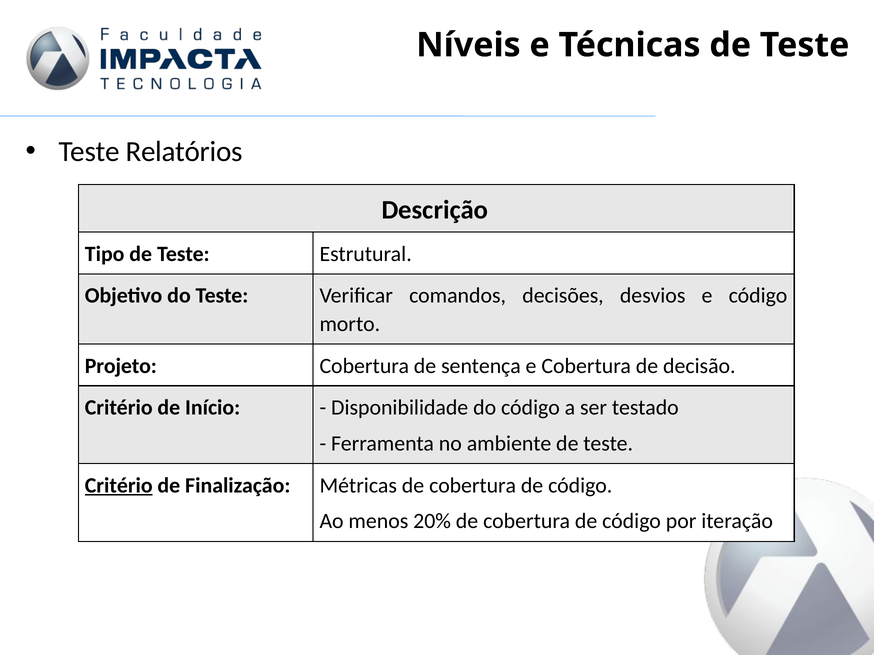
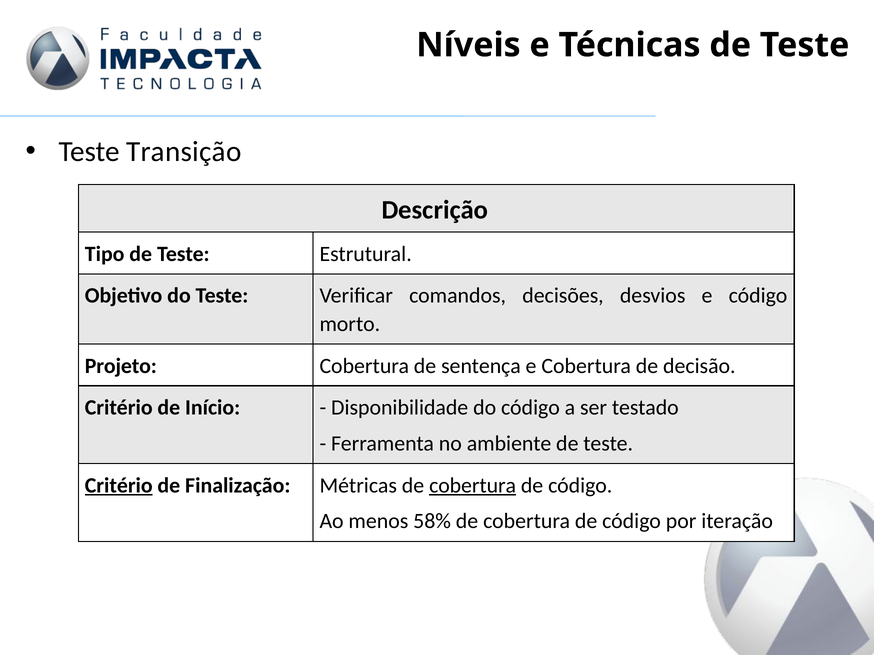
Relatórios: Relatórios -> Transição
cobertura at (473, 486) underline: none -> present
20%: 20% -> 58%
